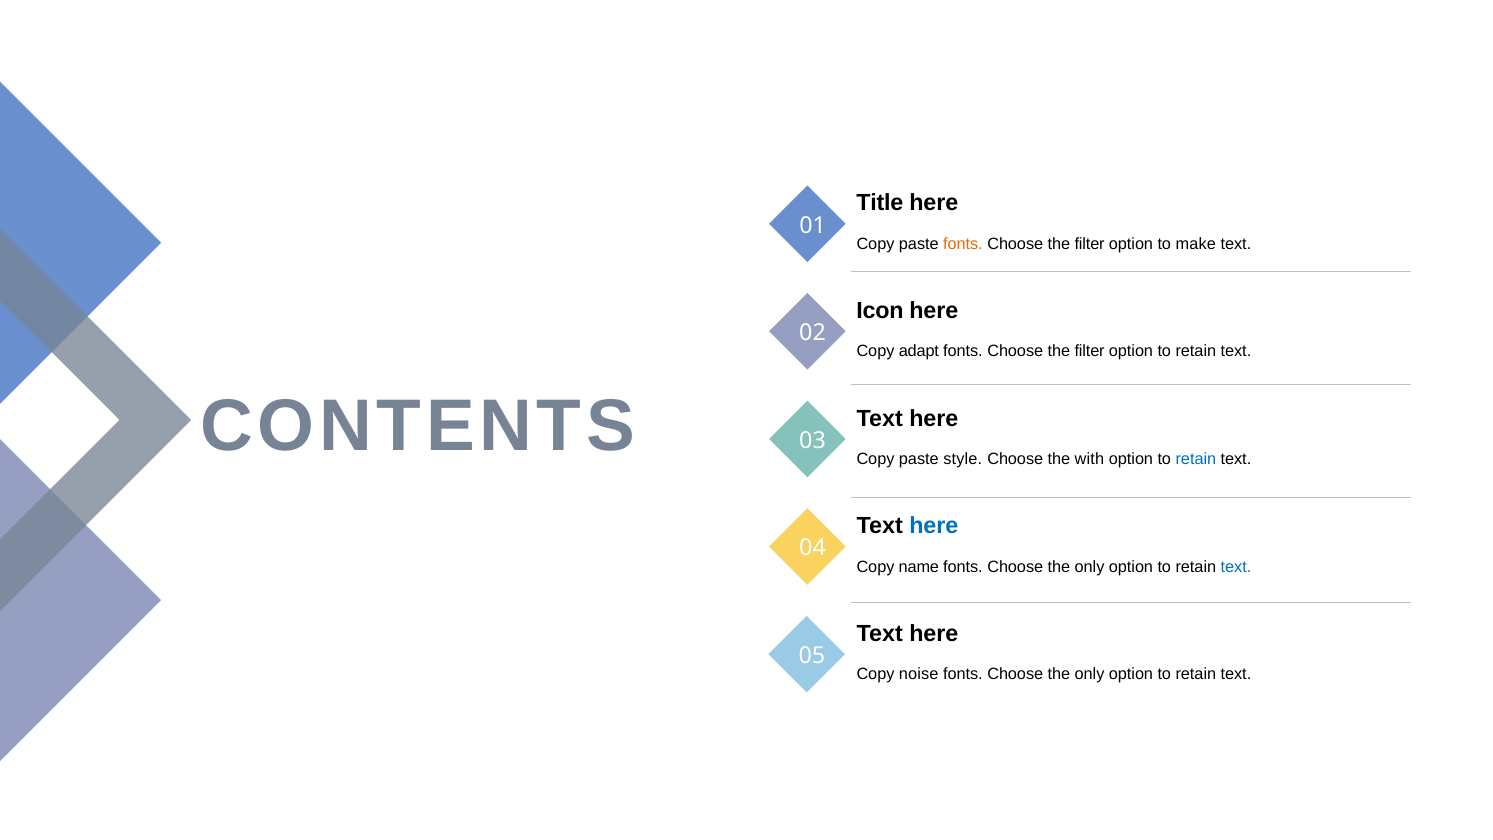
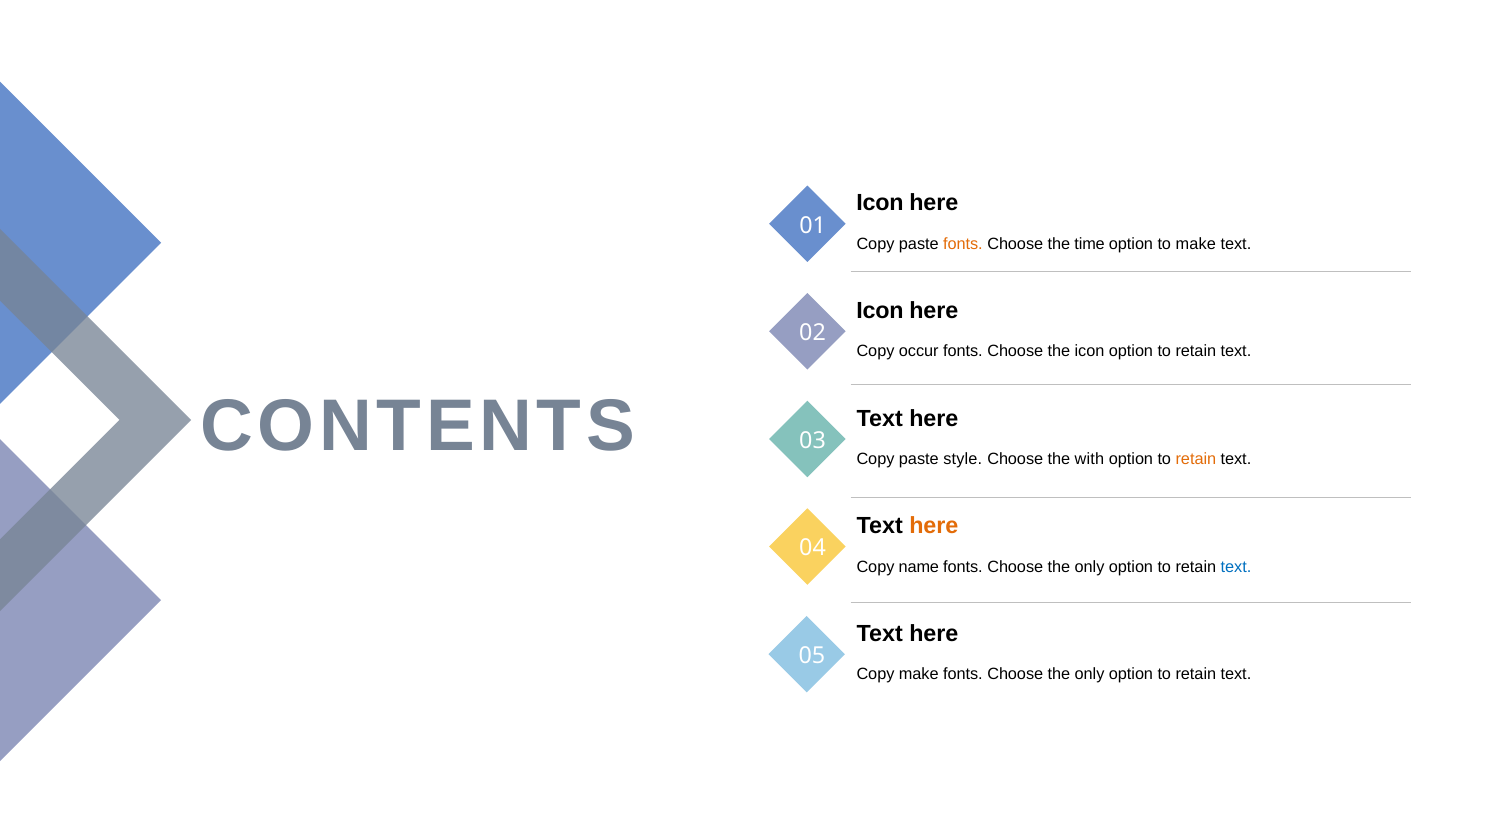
Title at (880, 203): Title -> Icon
filter at (1090, 244): filter -> time
adapt: adapt -> occur
filter at (1090, 352): filter -> icon
retain at (1196, 459) colour: blue -> orange
here at (934, 526) colour: blue -> orange
Copy noise: noise -> make
